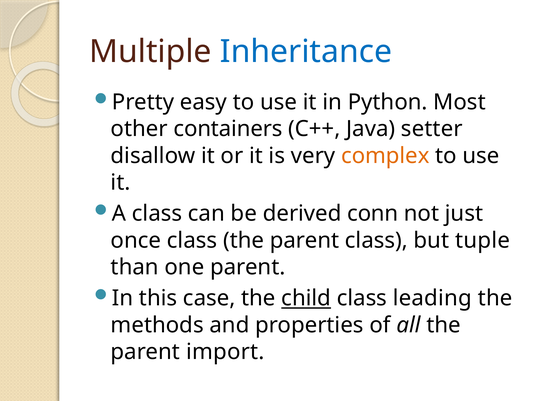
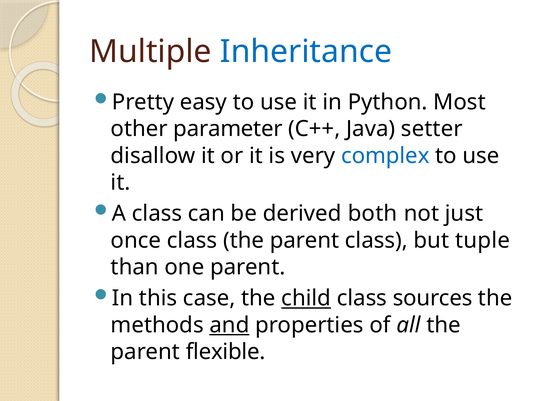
containers: containers -> parameter
complex colour: orange -> blue
conn: conn -> both
leading: leading -> sources
and underline: none -> present
import: import -> flexible
